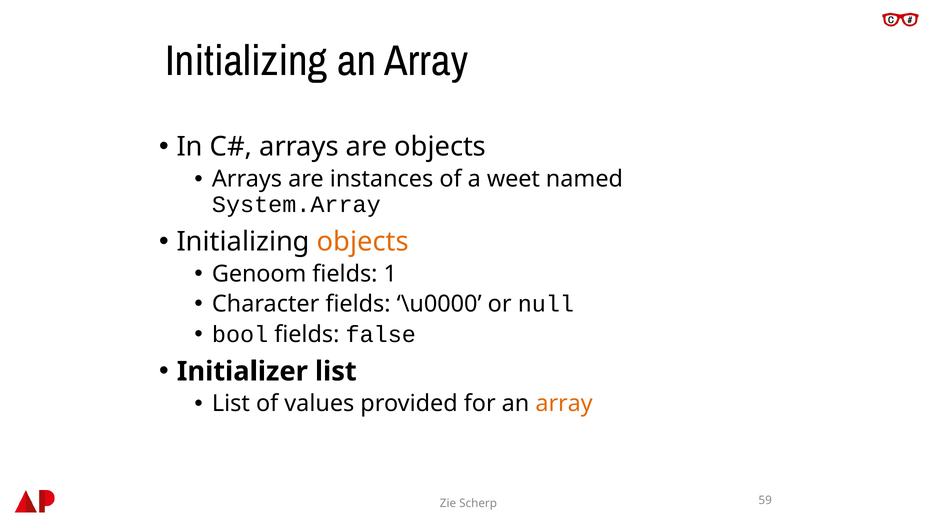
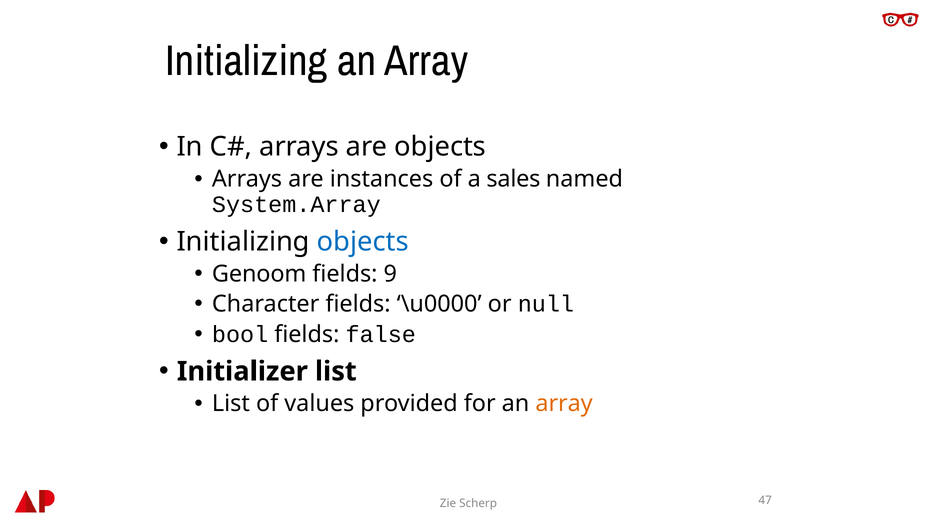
weet: weet -> sales
objects at (363, 242) colour: orange -> blue
1: 1 -> 9
59: 59 -> 47
